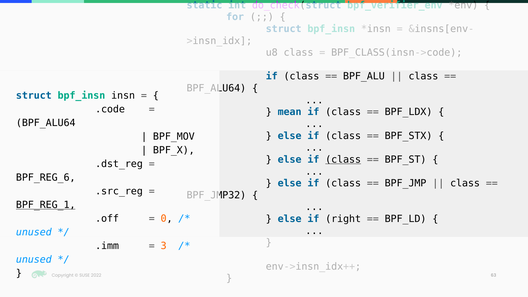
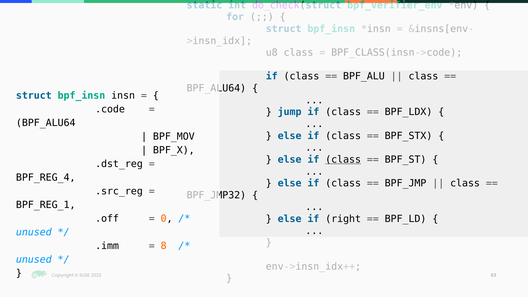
mean: mean -> jump
BPF_REG_6: BPF_REG_6 -> BPF_REG_4
BPF_REG_1 underline: present -> none
3: 3 -> 8
